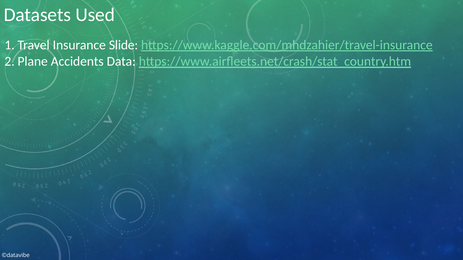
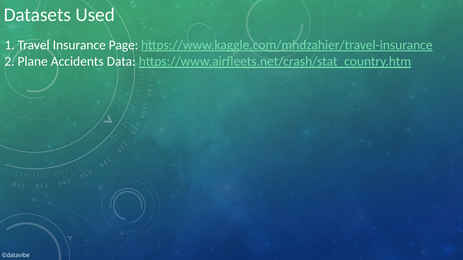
Slide: Slide -> Page
